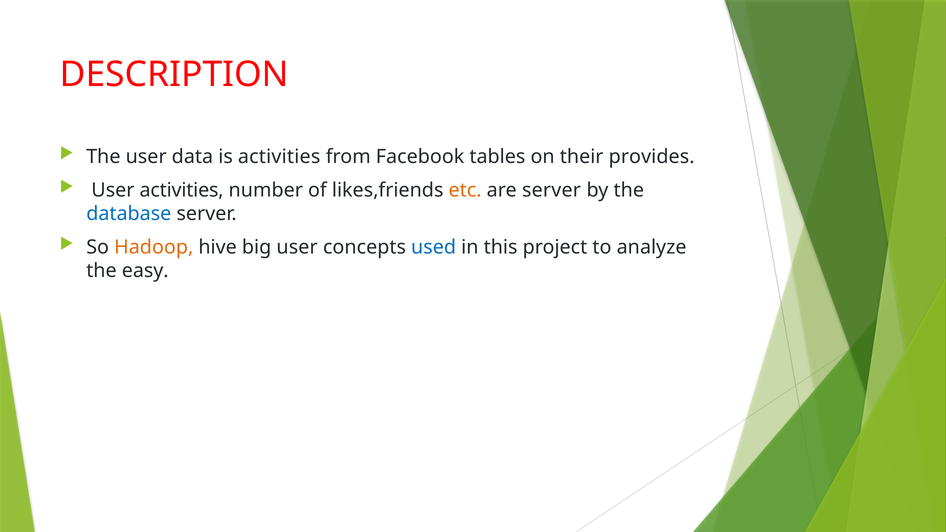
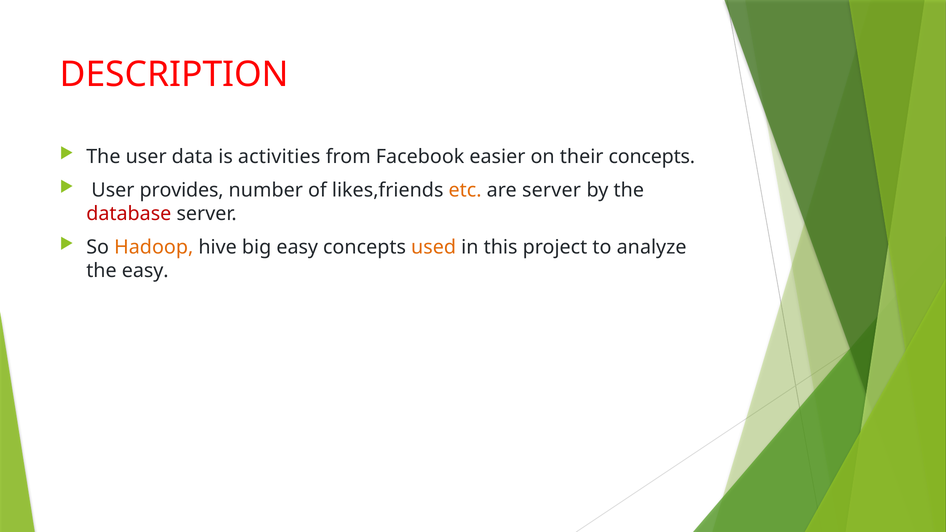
tables: tables -> easier
their provides: provides -> concepts
User activities: activities -> provides
database colour: blue -> red
big user: user -> easy
used colour: blue -> orange
